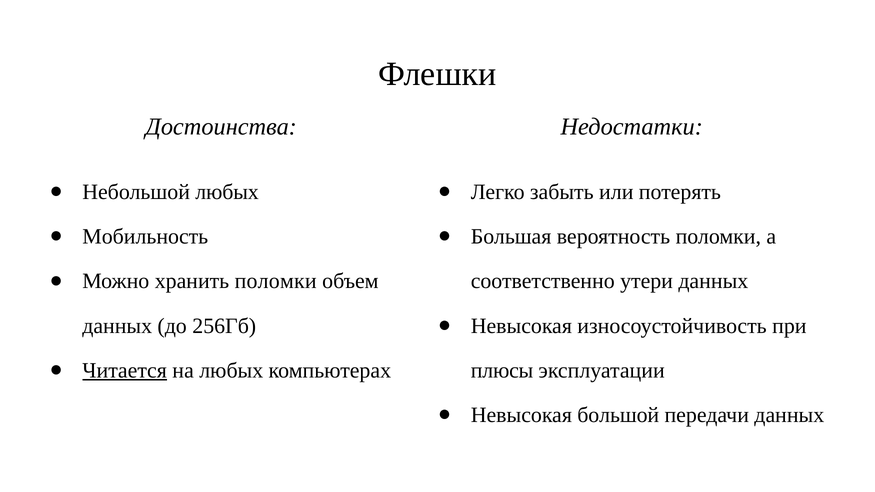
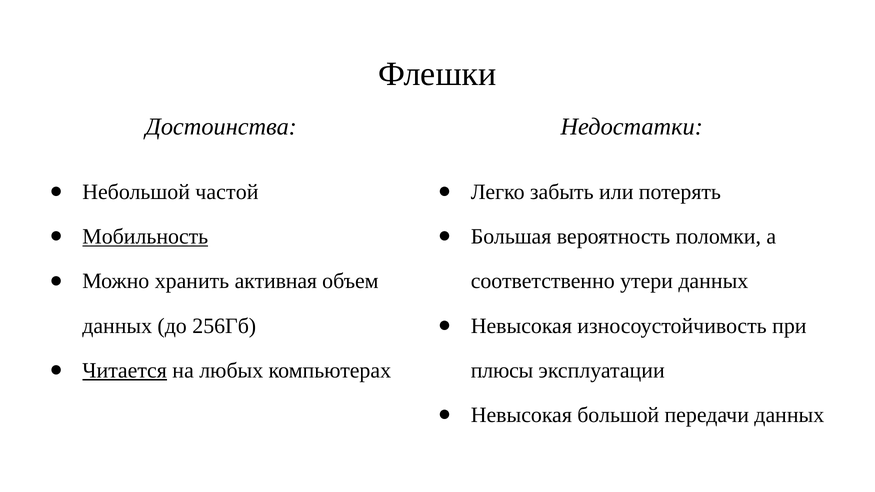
Небольшой любых: любых -> частой
Мобильность underline: none -> present
хранить поломки: поломки -> активная
